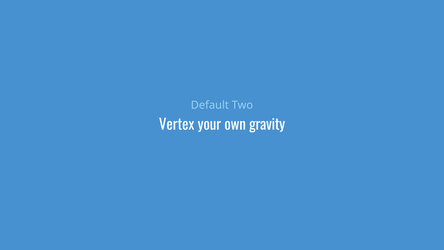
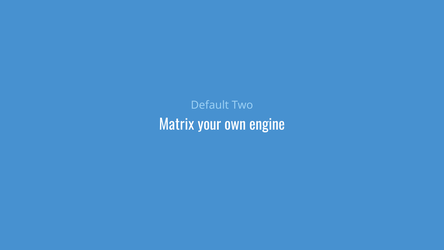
Vertex: Vertex -> Matrix
gravity: gravity -> engine
